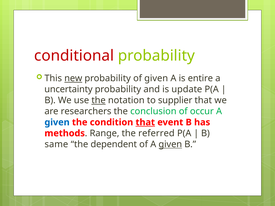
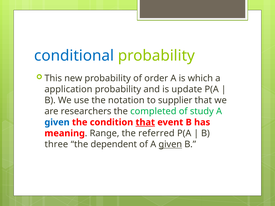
conditional colour: red -> blue
new underline: present -> none
of given: given -> order
entire: entire -> which
uncertainty: uncertainty -> application
the at (99, 100) underline: present -> none
conclusion: conclusion -> completed
occur: occur -> study
methods: methods -> meaning
same: same -> three
